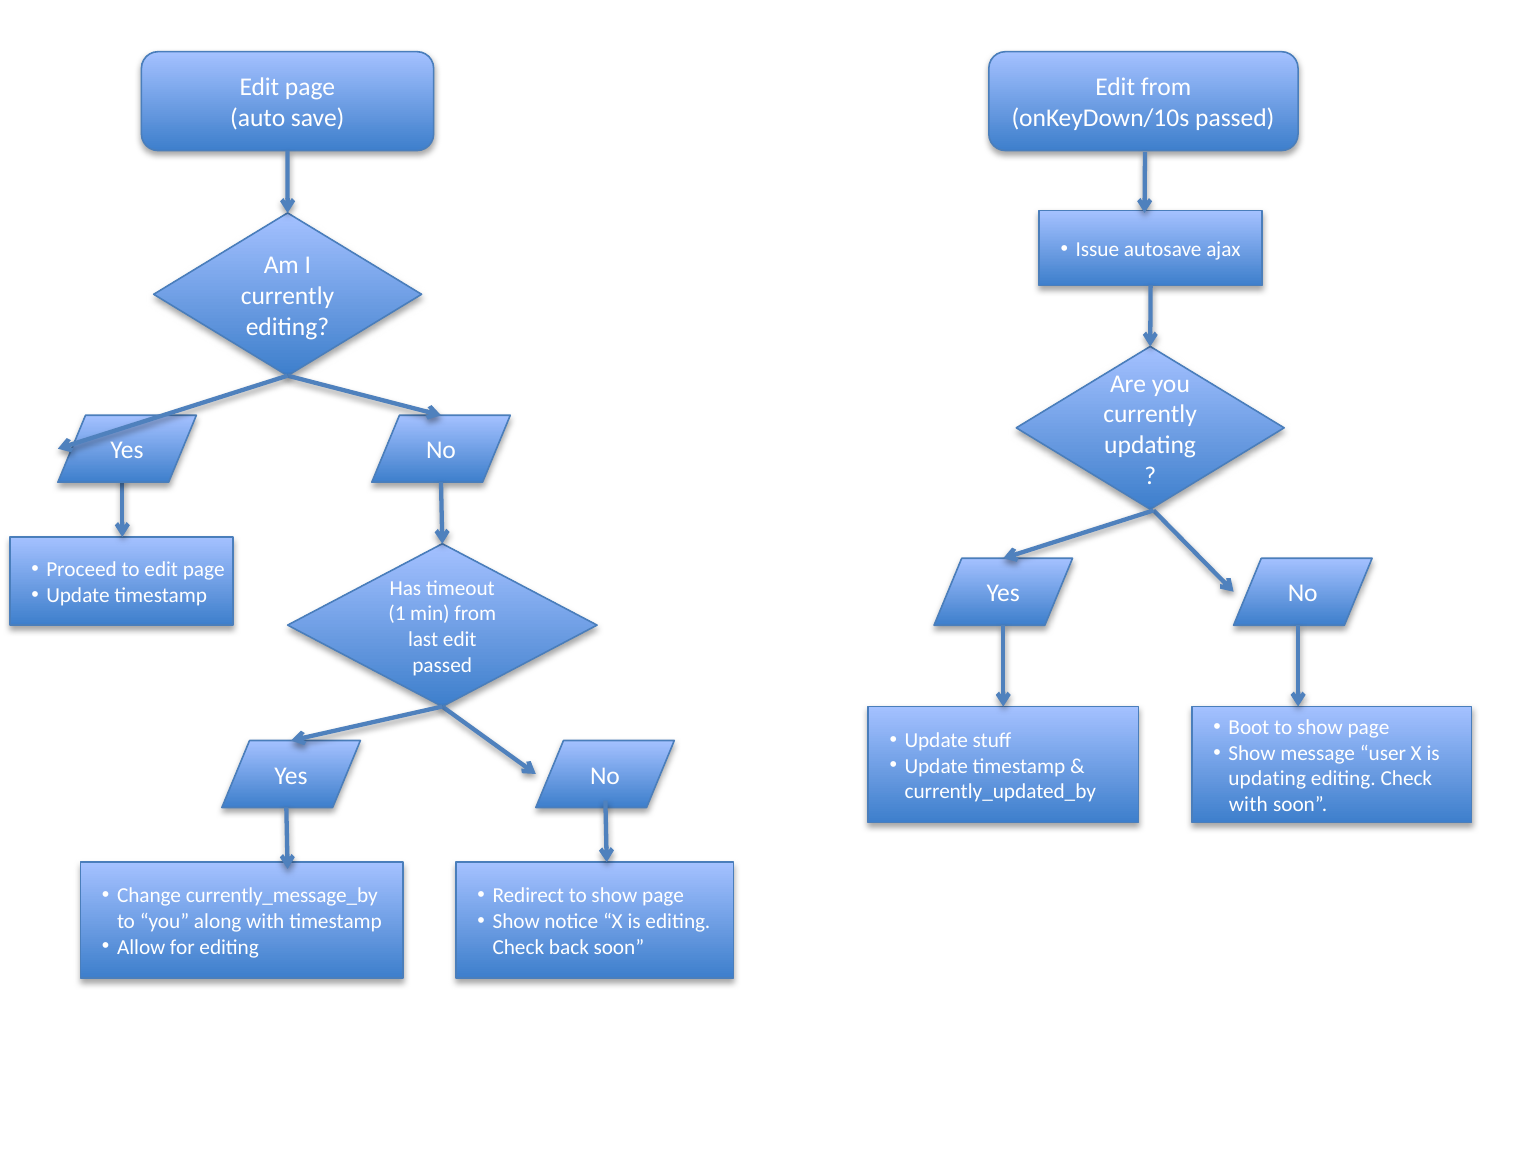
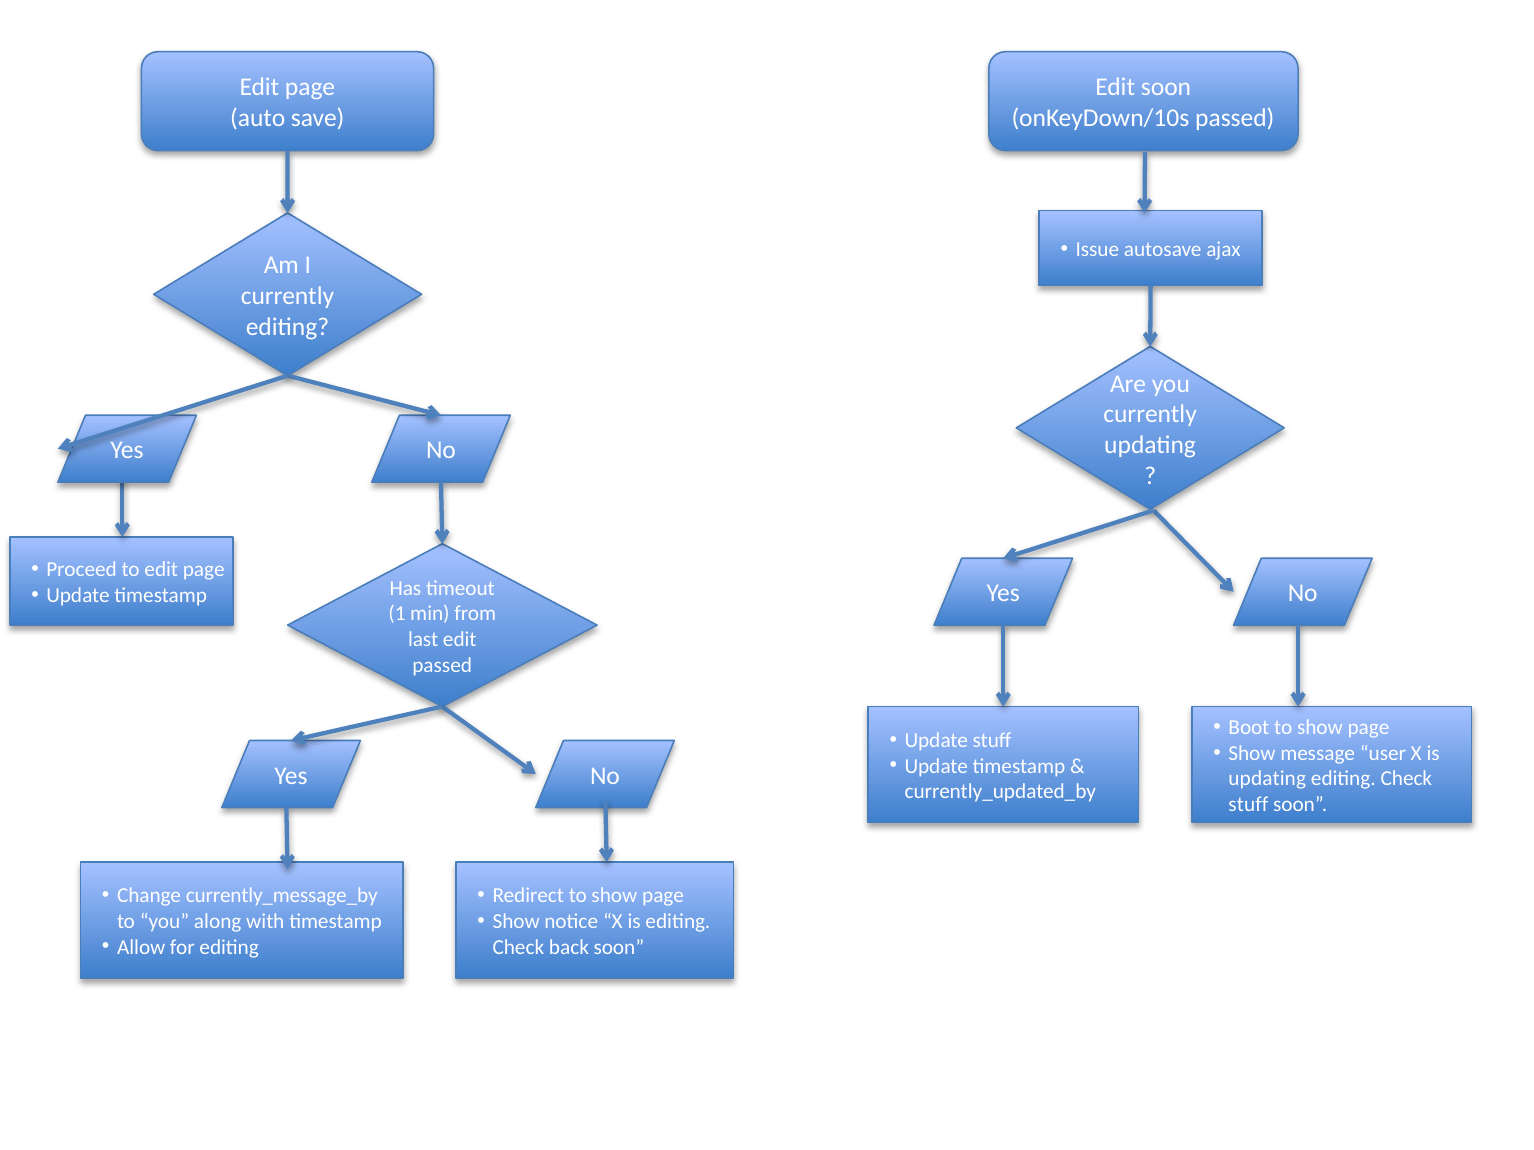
Edit from: from -> soon
with at (1248, 805): with -> stuff
